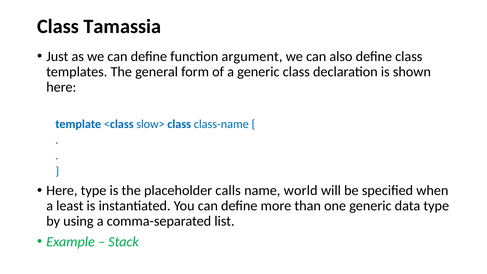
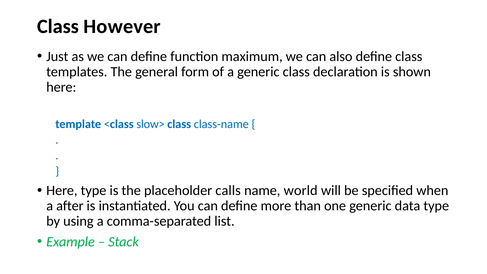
Tamassia: Tamassia -> However
argument: argument -> maximum
least: least -> after
